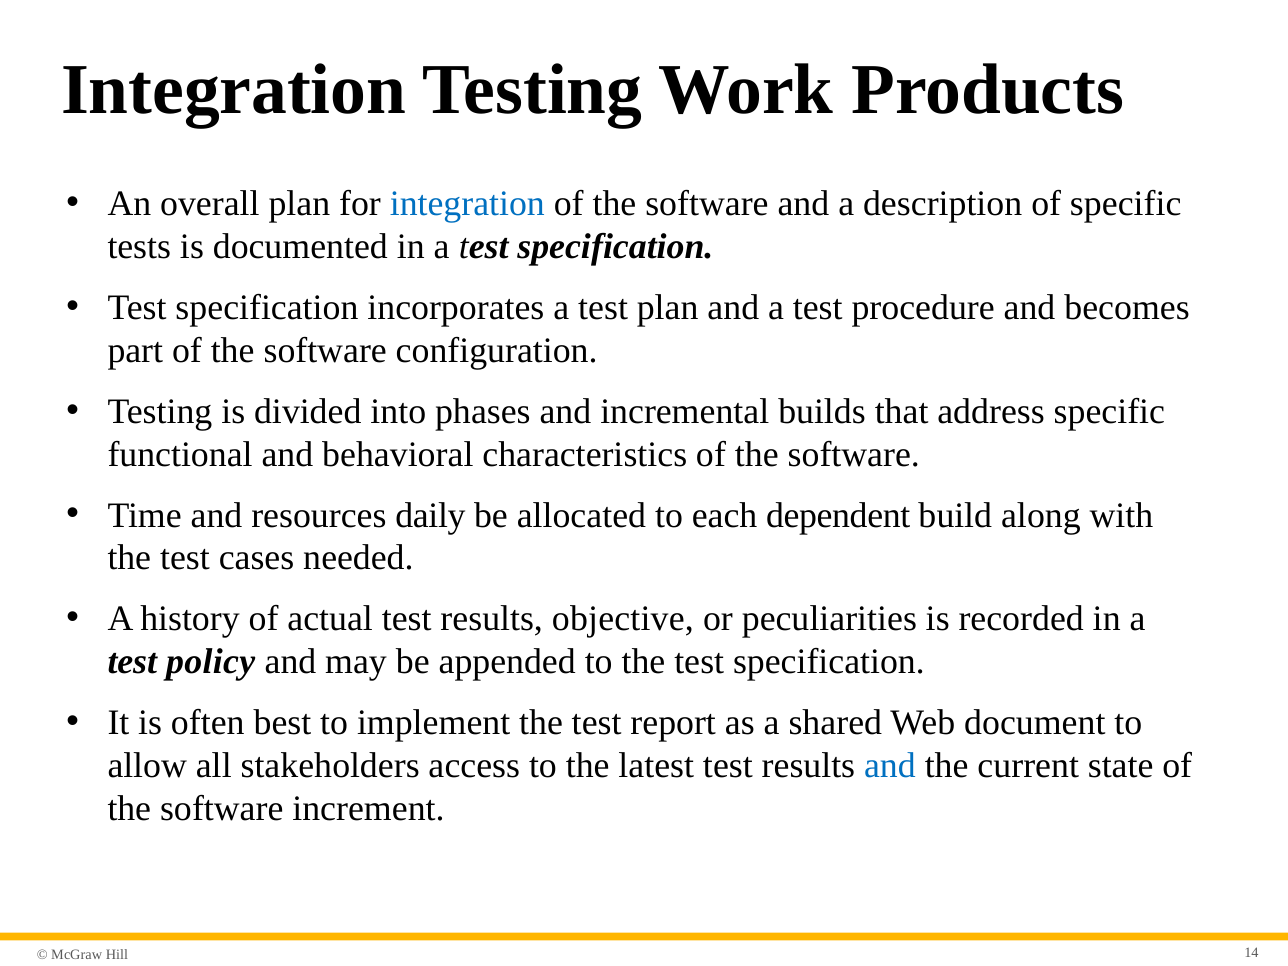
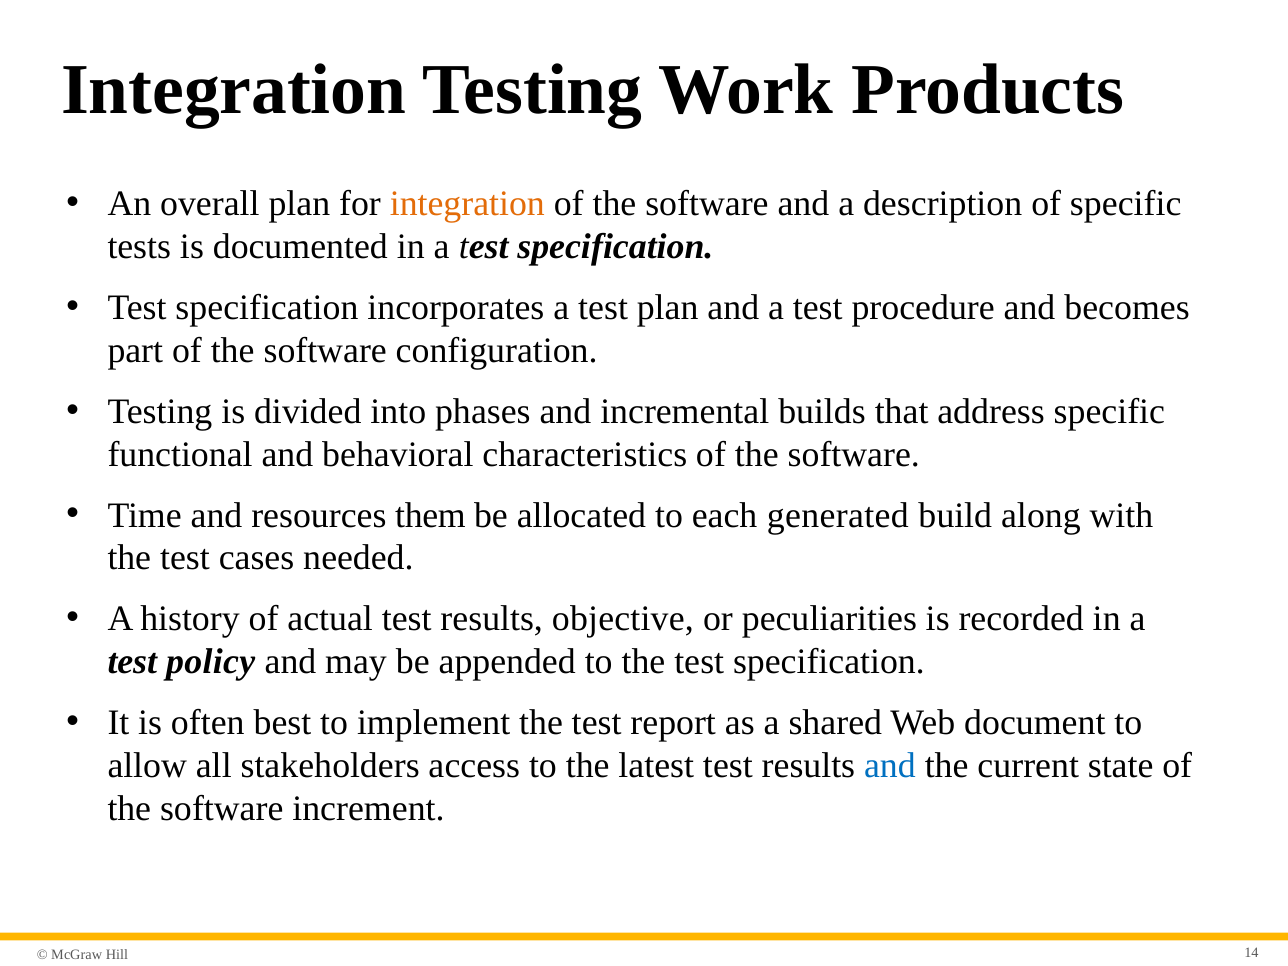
integration at (467, 204) colour: blue -> orange
daily: daily -> them
dependent: dependent -> generated
